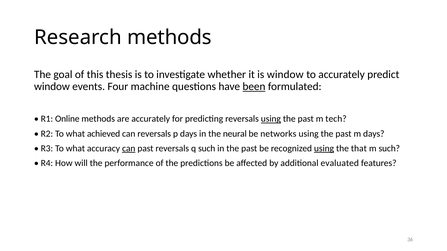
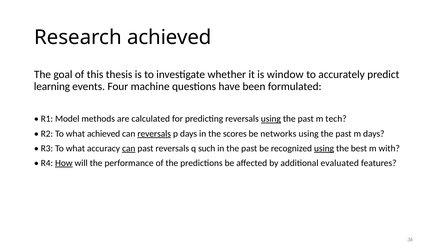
Research methods: methods -> achieved
window at (52, 87): window -> learning
been underline: present -> none
Online: Online -> Model
are accurately: accurately -> calculated
reversals at (154, 134) underline: none -> present
neural: neural -> scores
that: that -> best
m such: such -> with
How underline: none -> present
